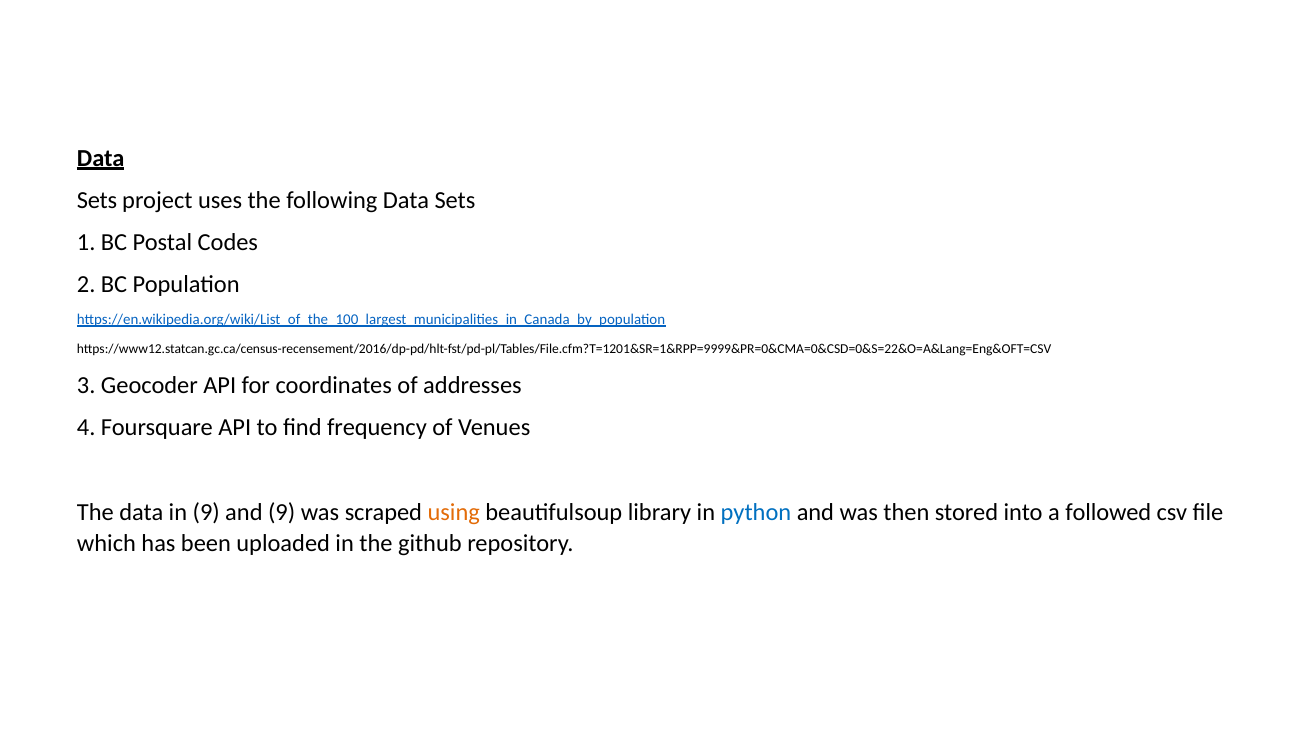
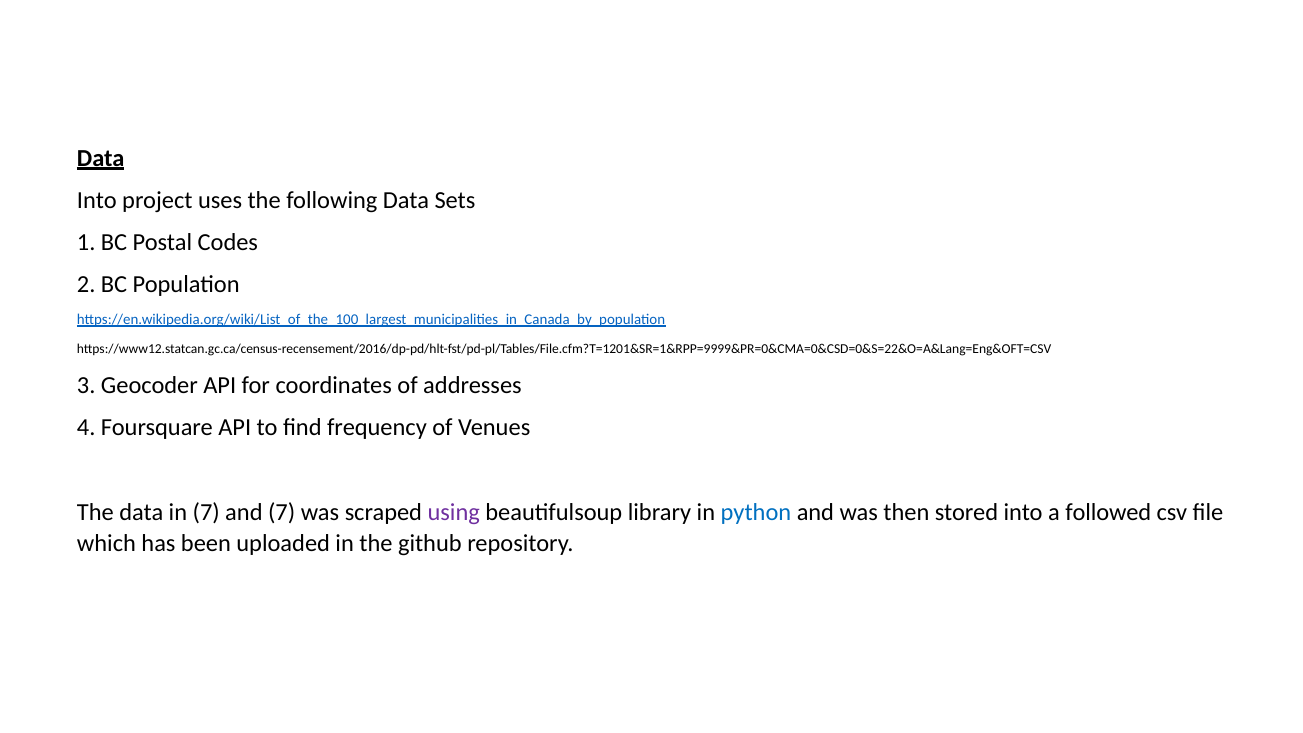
Sets at (97, 200): Sets -> Into
in 9: 9 -> 7
and 9: 9 -> 7
using colour: orange -> purple
